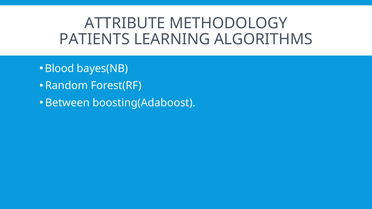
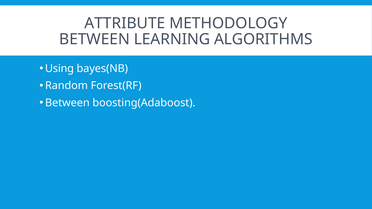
PATIENTS at (95, 39): PATIENTS -> BETWEEN
Blood: Blood -> Using
